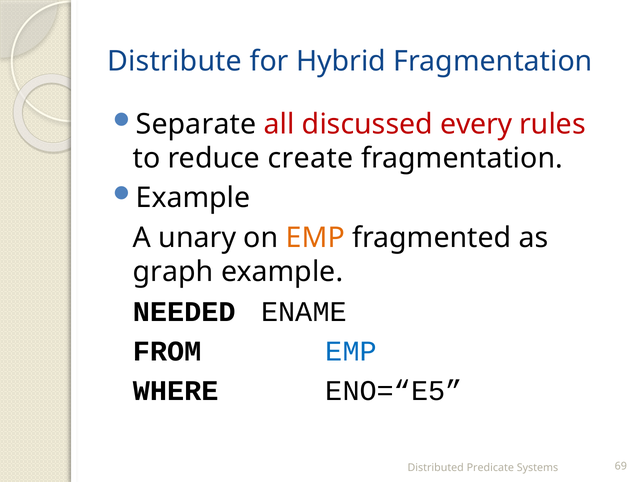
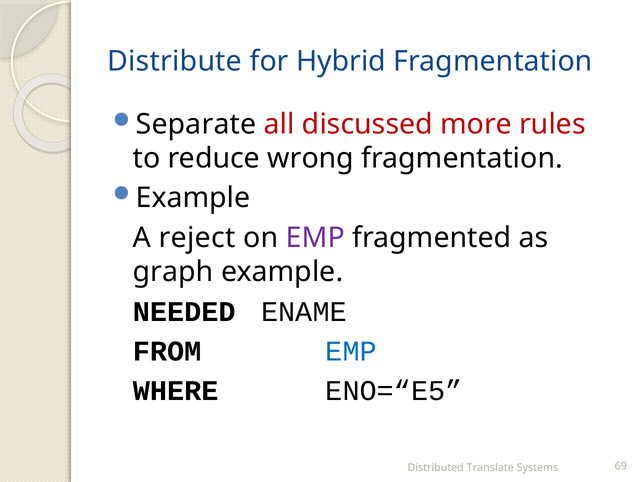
every: every -> more
create: create -> wrong
unary: unary -> reject
EMP at (315, 237) colour: orange -> purple
Predicate: Predicate -> Translate
